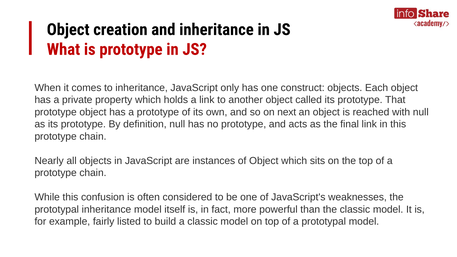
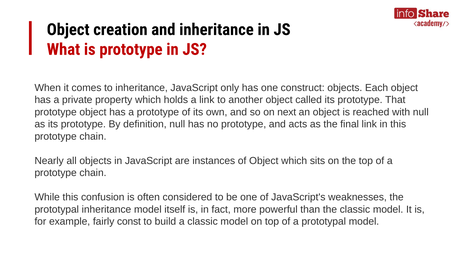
listed: listed -> const
